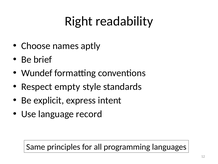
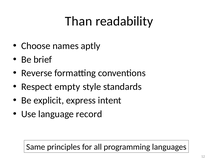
Right: Right -> Than
Wundef: Wundef -> Reverse
